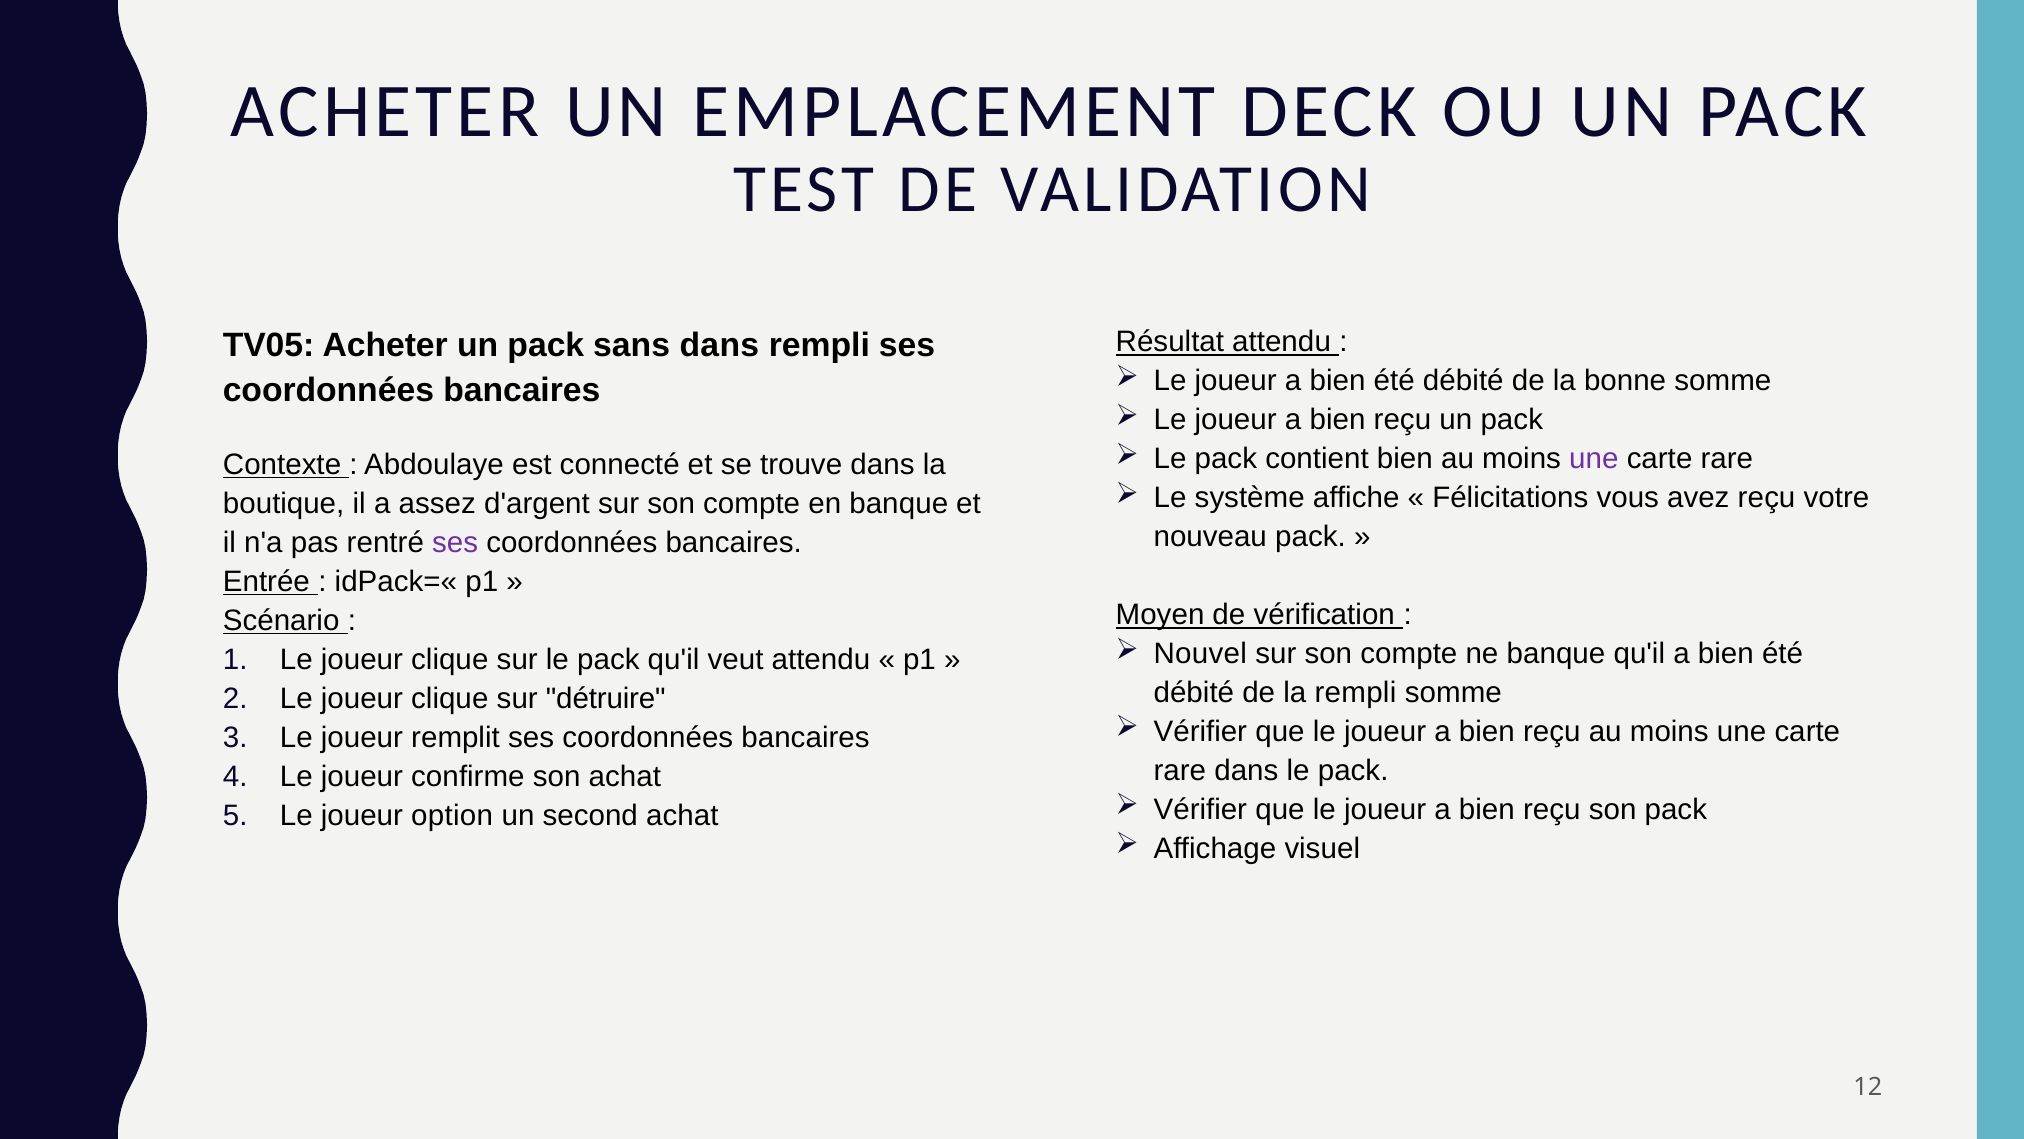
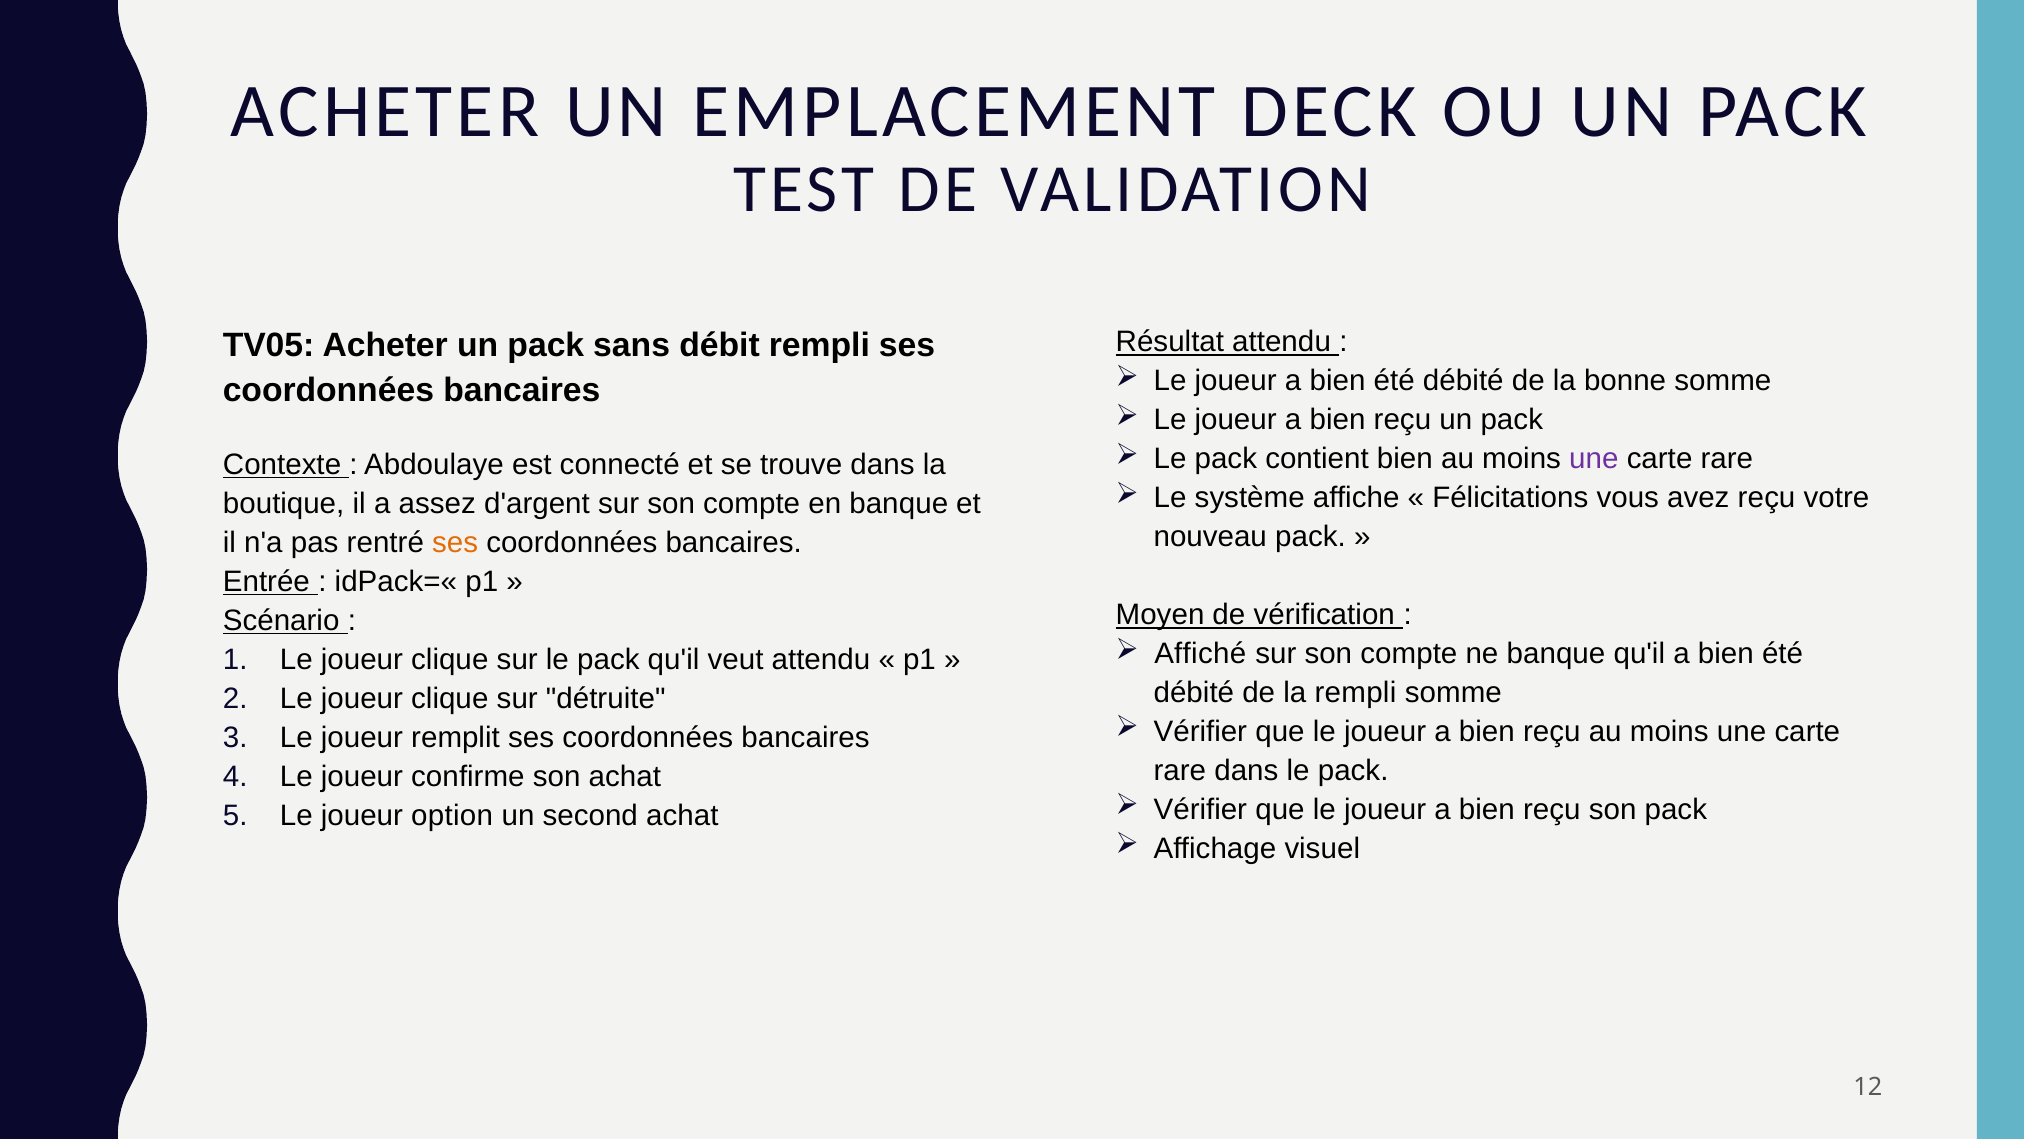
sans dans: dans -> débit
ses at (455, 542) colour: purple -> orange
Nouvel: Nouvel -> Affiché
détruire: détruire -> détruite
